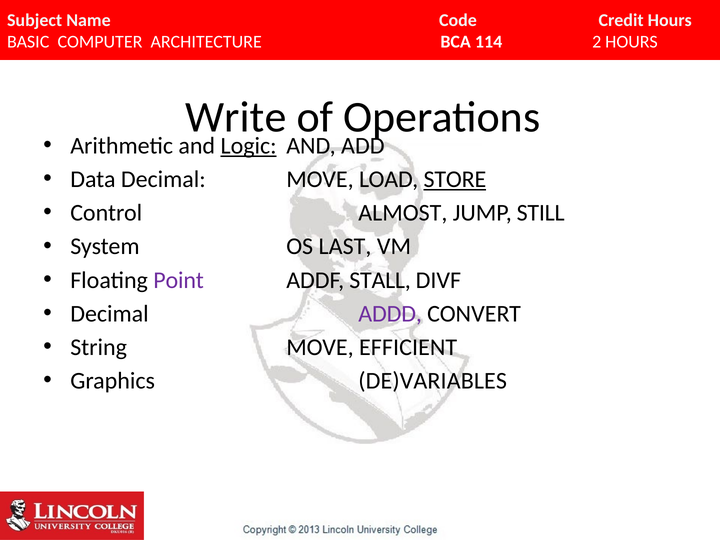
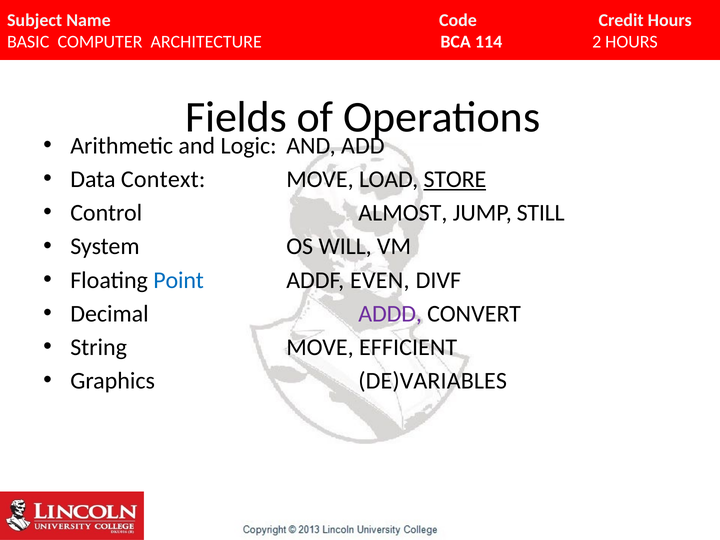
Write: Write -> Fields
Logic underline: present -> none
Data Decimal: Decimal -> Context
LAST: LAST -> WILL
Point colour: purple -> blue
STALL: STALL -> EVEN
